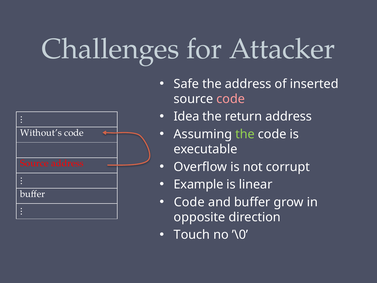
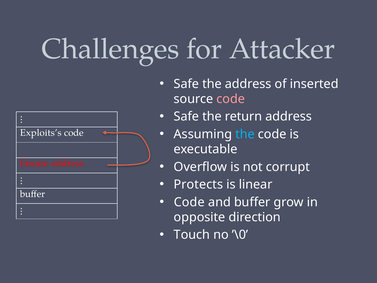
Idea at (186, 116): Idea -> Safe
the at (245, 134) colour: light green -> light blue
Without’s: Without’s -> Exploits’s
Source at (34, 163): Source -> Ensure
Example: Example -> Protects
